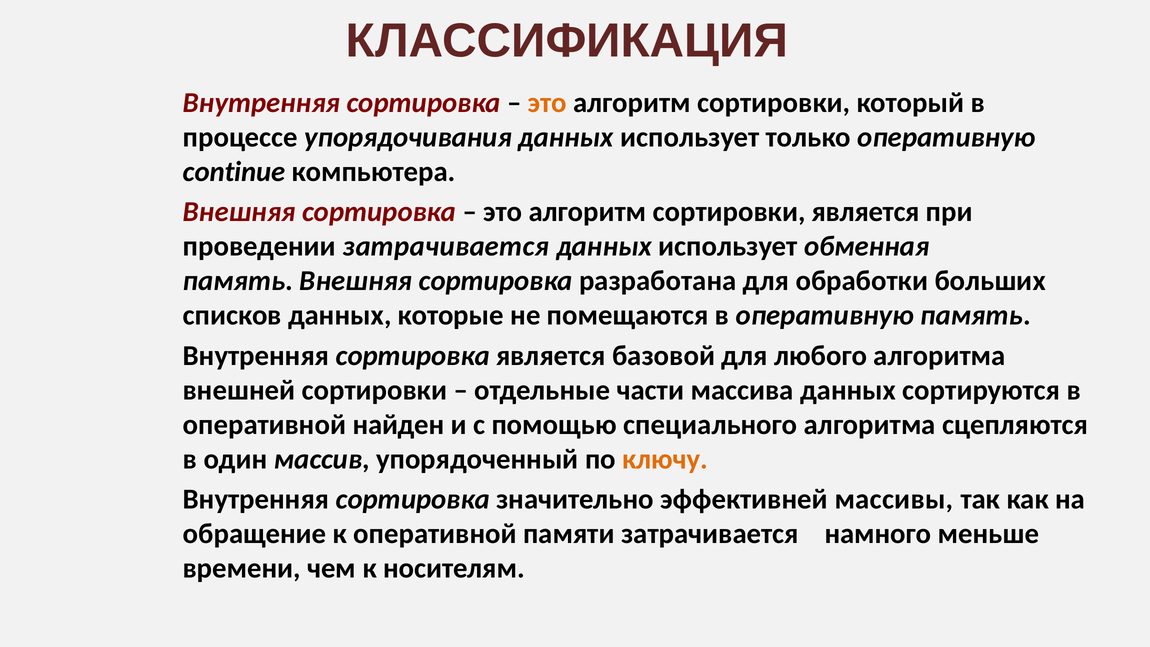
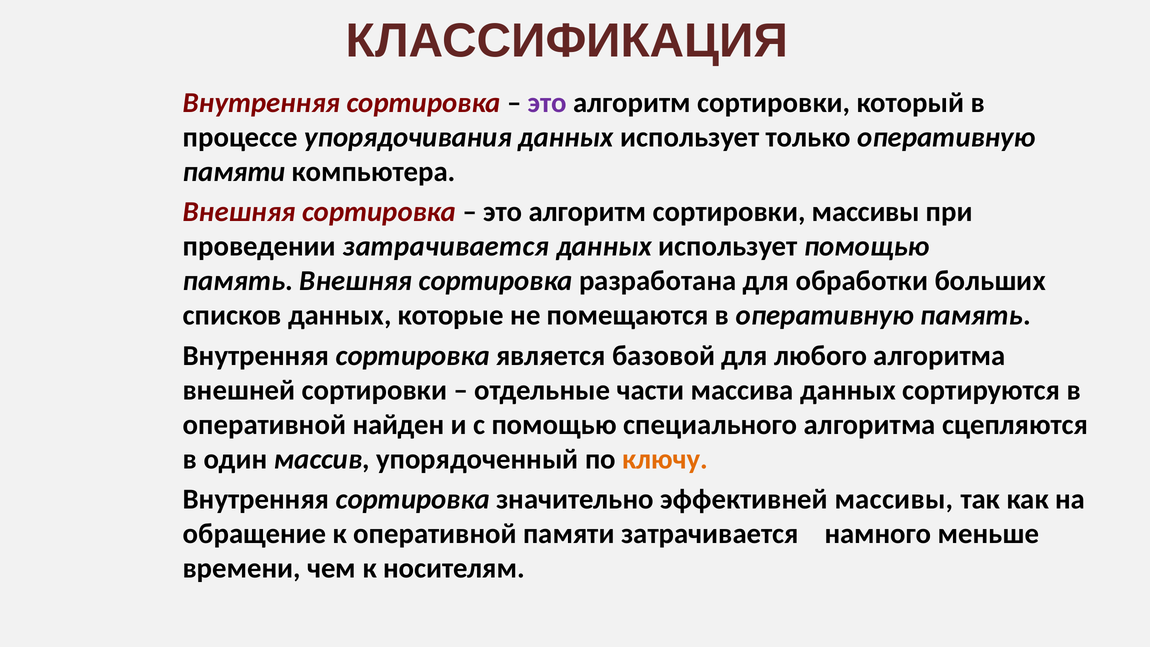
это at (547, 102) colour: orange -> purple
continue at (234, 171): continue -> памяти
сортировки является: является -> массивы
использует обменная: обменная -> помощью
